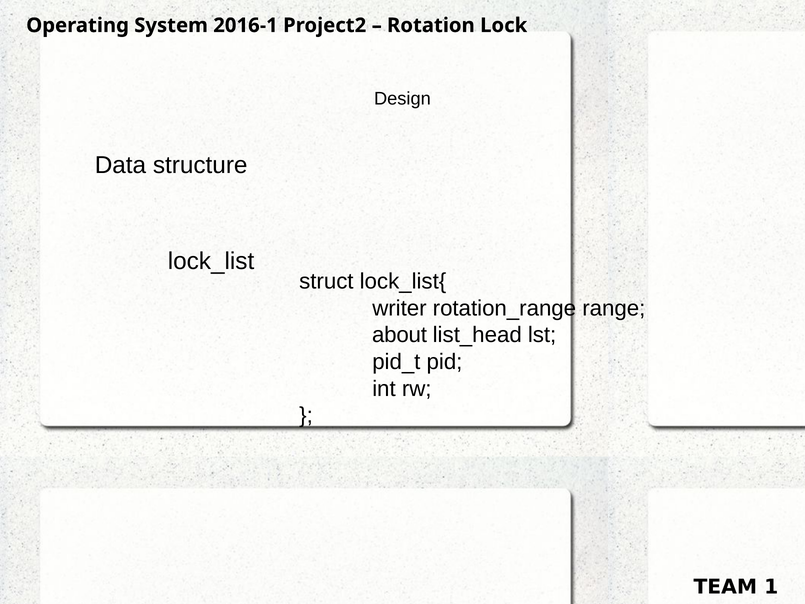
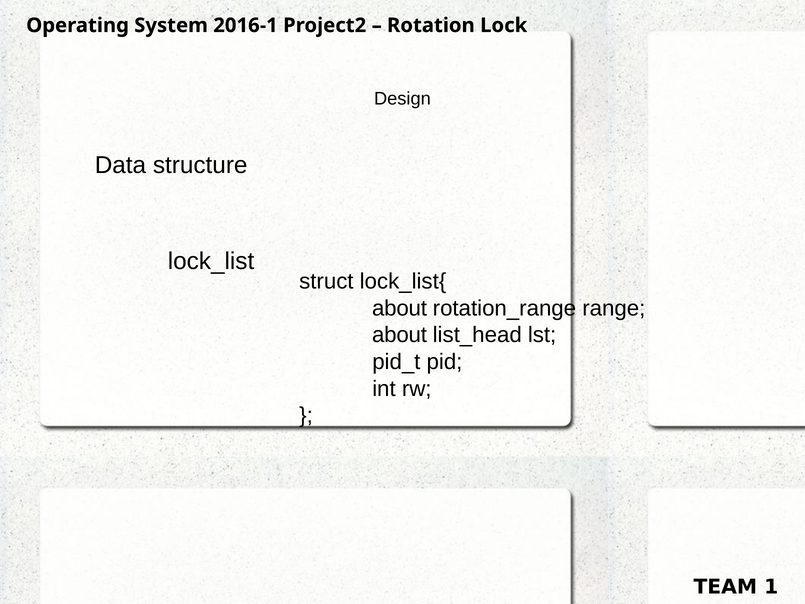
writer at (399, 308): writer -> about
